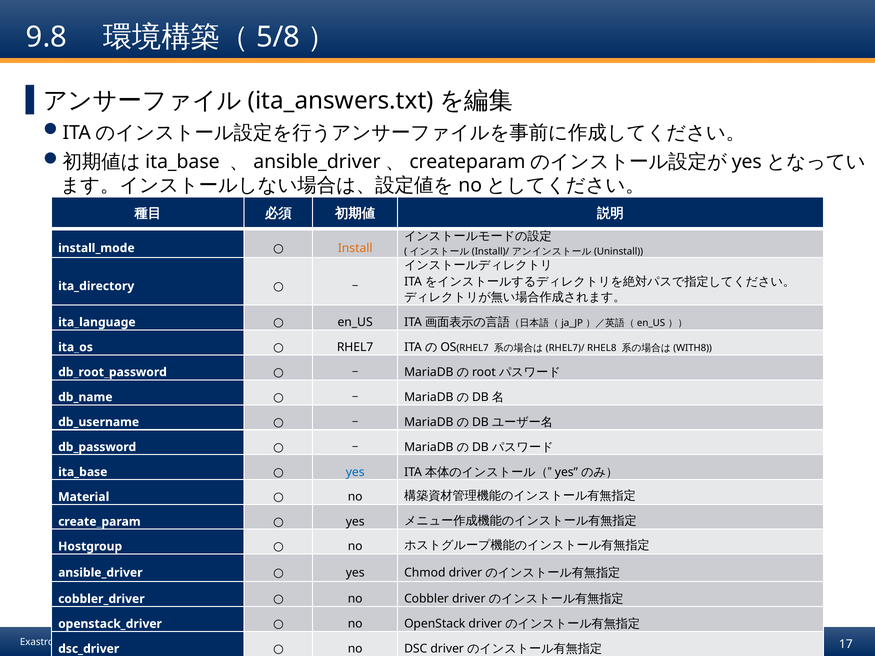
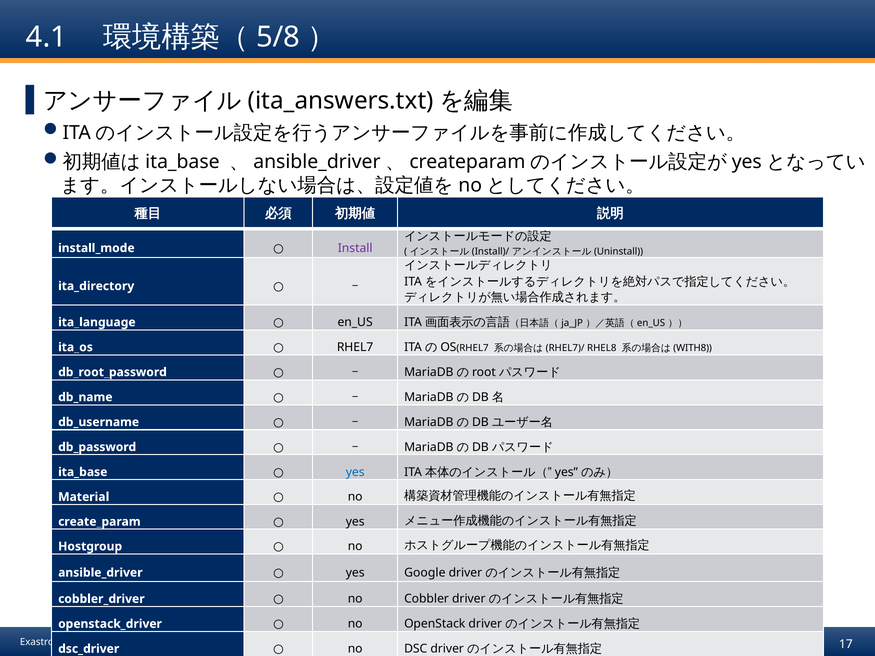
9.8: 9.8 -> 4.1
Install colour: orange -> purple
Chmod: Chmod -> Google
